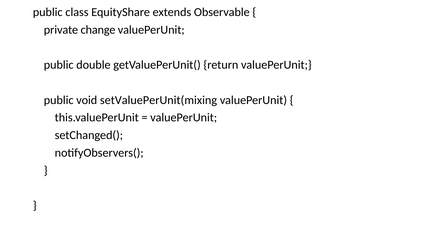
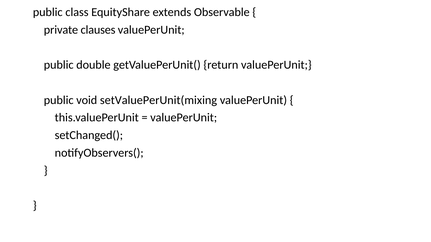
change: change -> clauses
